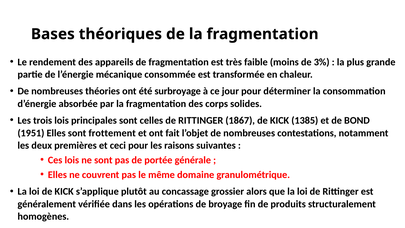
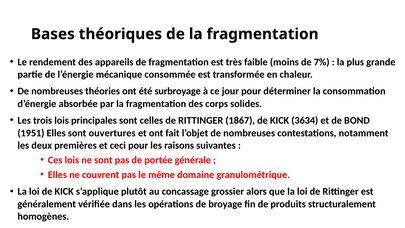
3%: 3% -> 7%
1385: 1385 -> 3634
frottement: frottement -> ouvertures
